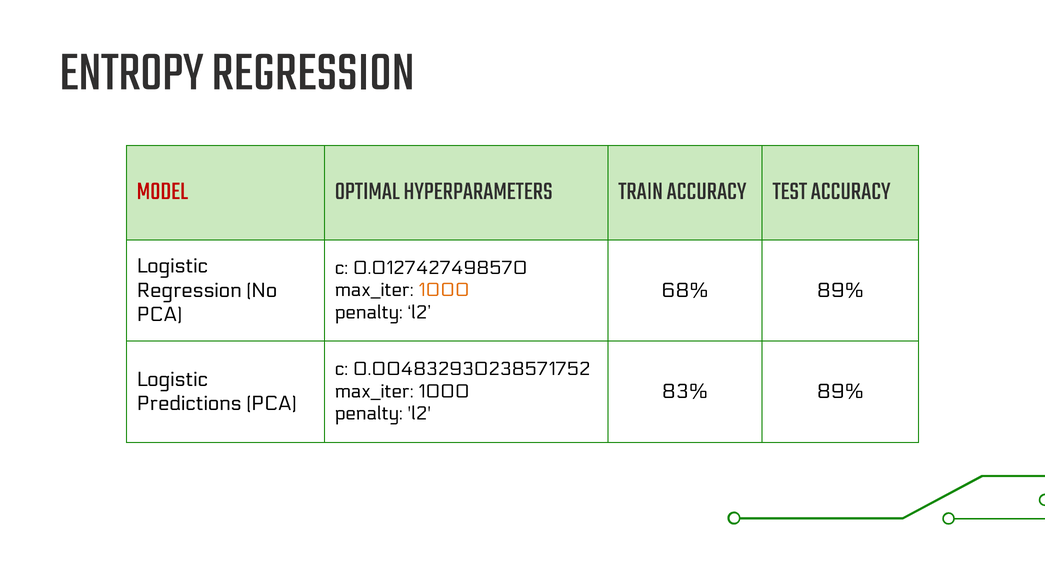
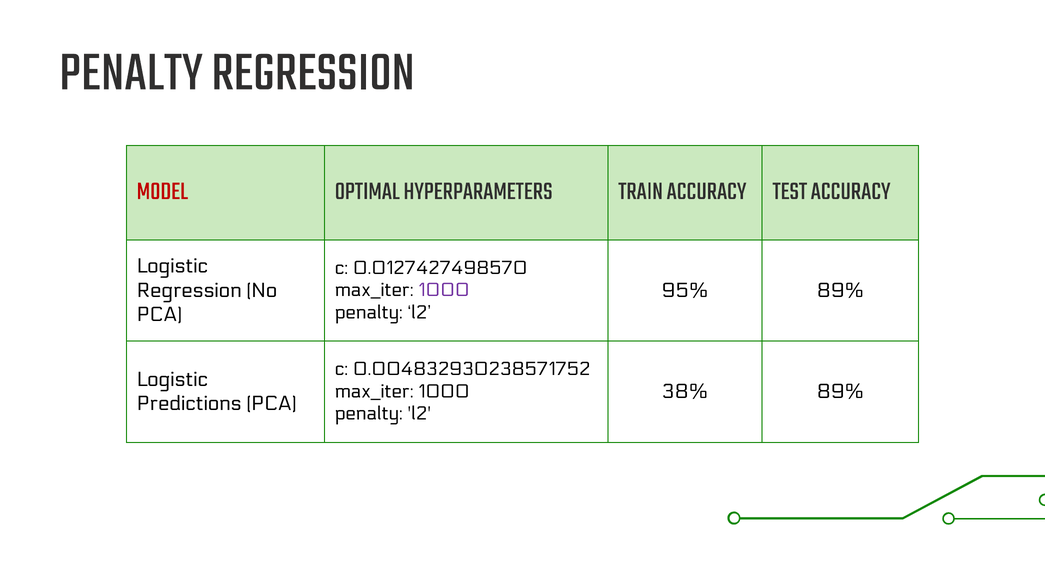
ENTROPY at (131, 71): ENTROPY -> PENALTY
68%: 68% -> 95%
1000 at (444, 290) colour: orange -> purple
83%: 83% -> 38%
